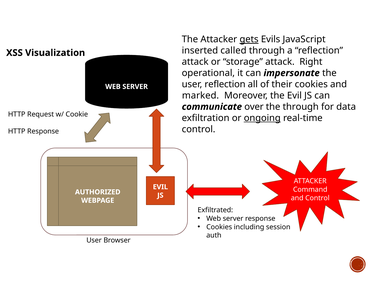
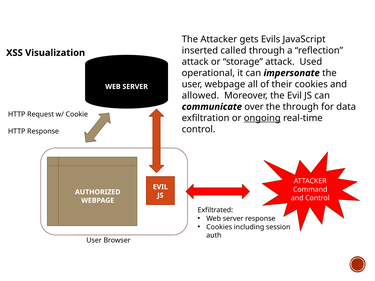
gets underline: present -> none
Right: Right -> Used
user reflection: reflection -> webpage
marked: marked -> allowed
